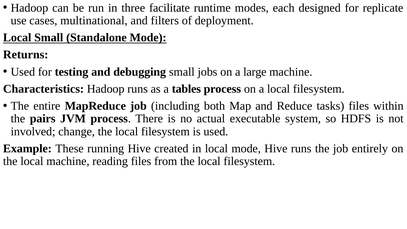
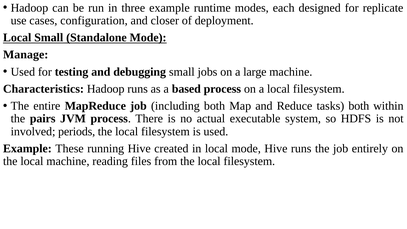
three facilitate: facilitate -> example
multinational: multinational -> configuration
filters: filters -> closer
Returns: Returns -> Manage
tables: tables -> based
tasks files: files -> both
change: change -> periods
